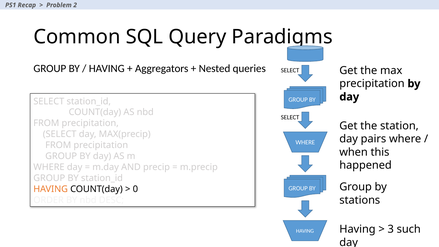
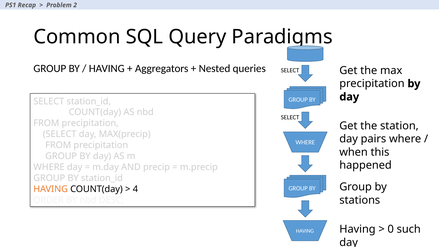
0: 0 -> 4
3: 3 -> 0
